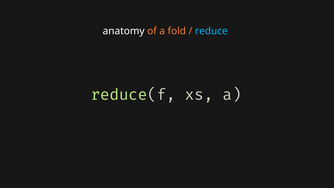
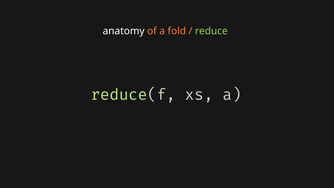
reduce colour: light blue -> light green
